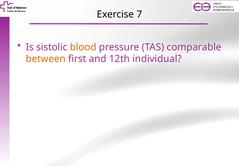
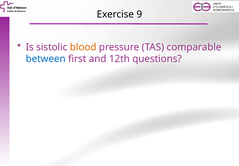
7: 7 -> 9
between colour: orange -> blue
individual: individual -> questions
